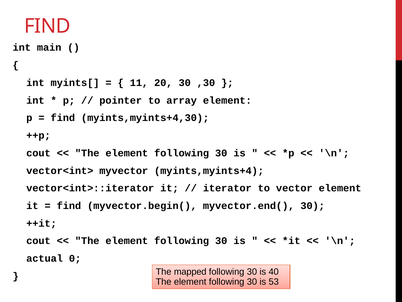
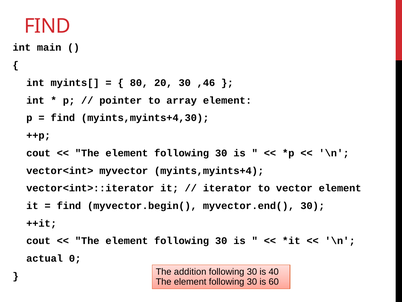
11: 11 -> 80
,30: ,30 -> ,46
mapped: mapped -> addition
53: 53 -> 60
